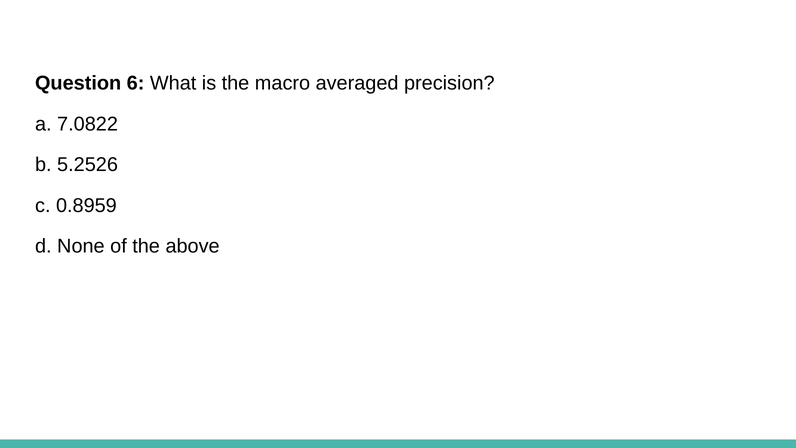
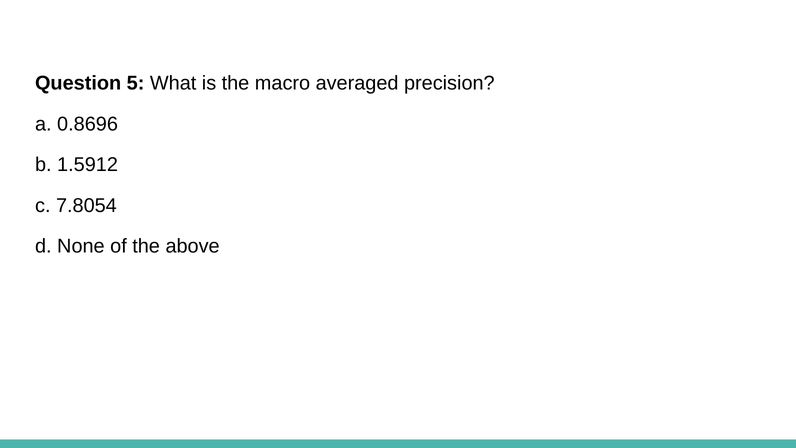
6: 6 -> 5
7.0822: 7.0822 -> 0.8696
5.2526: 5.2526 -> 1.5912
0.8959: 0.8959 -> 7.8054
